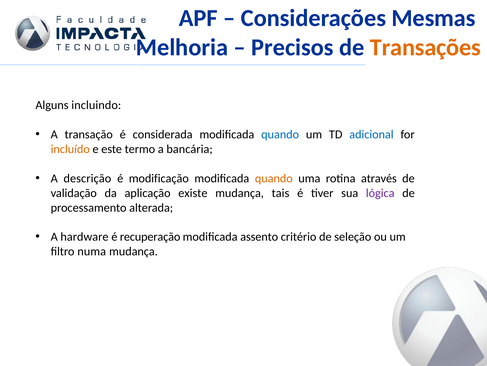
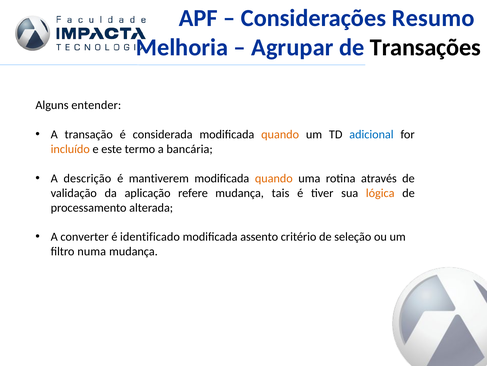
Mesmas: Mesmas -> Resumo
Precisos: Precisos -> Agrupar
Transações colour: orange -> black
incluindo: incluindo -> entender
quando at (280, 134) colour: blue -> orange
modificação: modificação -> mantiverem
existe: existe -> refere
lógica colour: purple -> orange
hardware: hardware -> converter
recuperação: recuperação -> identificado
